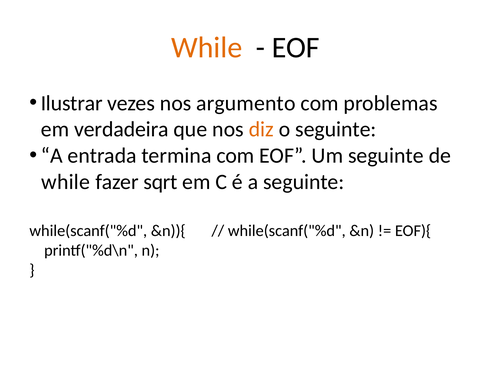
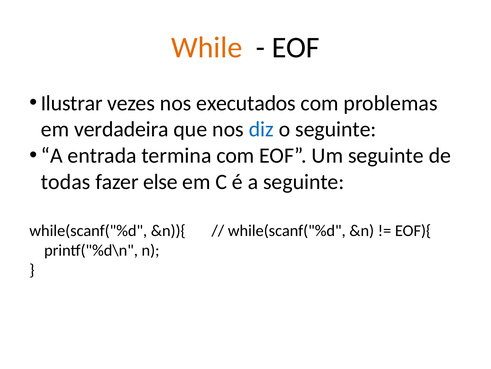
argumento: argumento -> executados
diz colour: orange -> blue
while at (66, 182): while -> todas
sqrt: sqrt -> else
